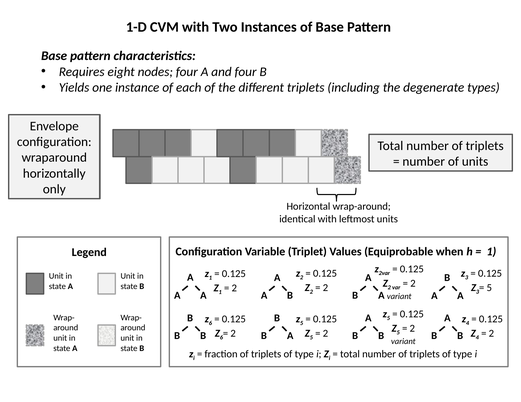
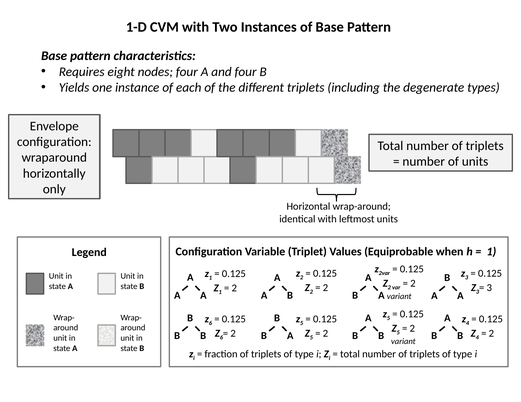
5 at (489, 288): 5 -> 3
